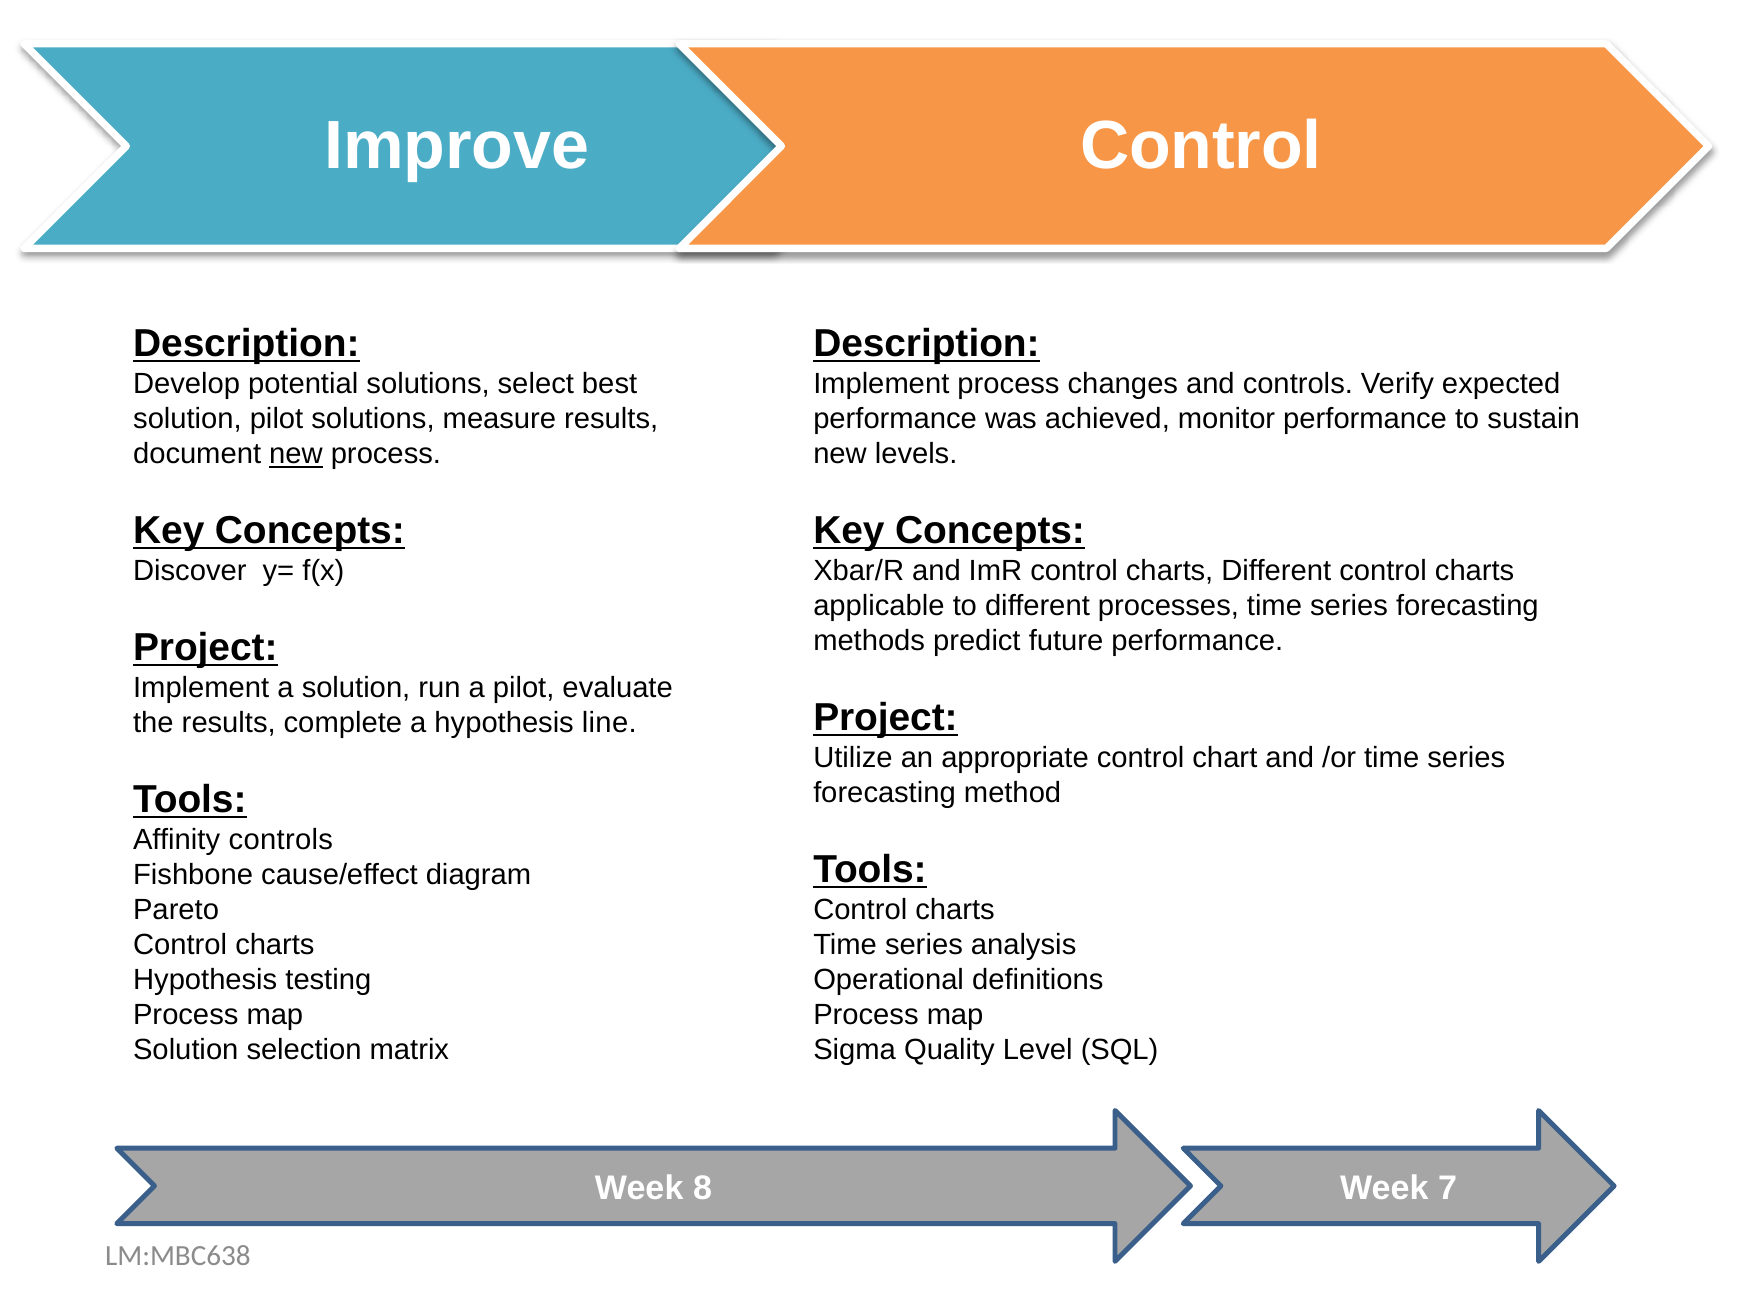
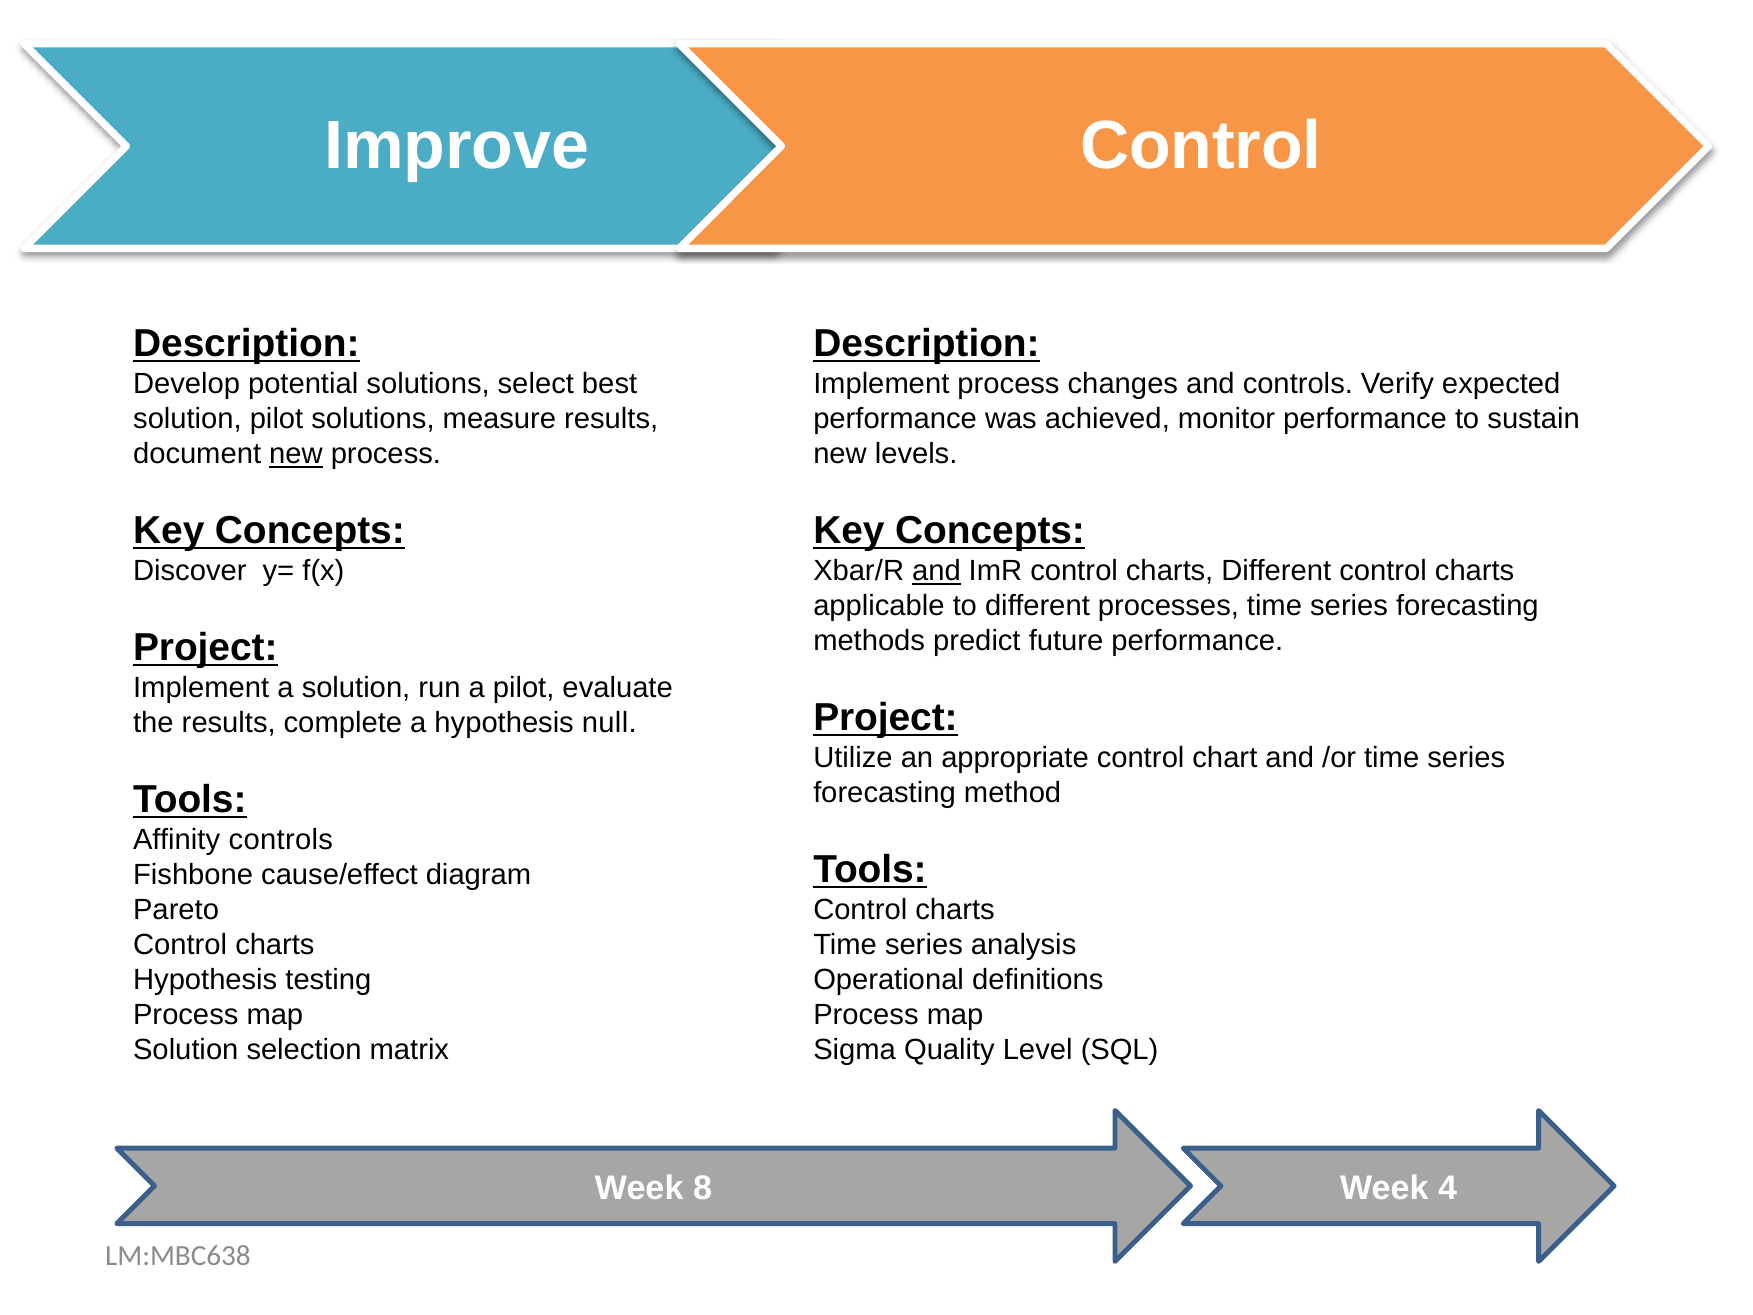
and at (936, 571) underline: none -> present
line: line -> null
7: 7 -> 4
